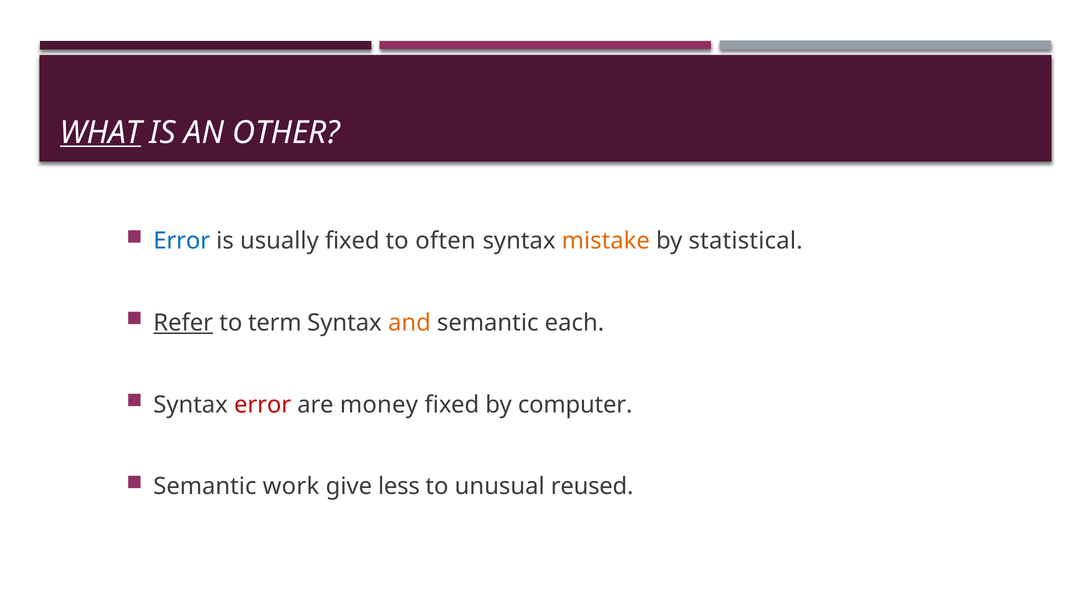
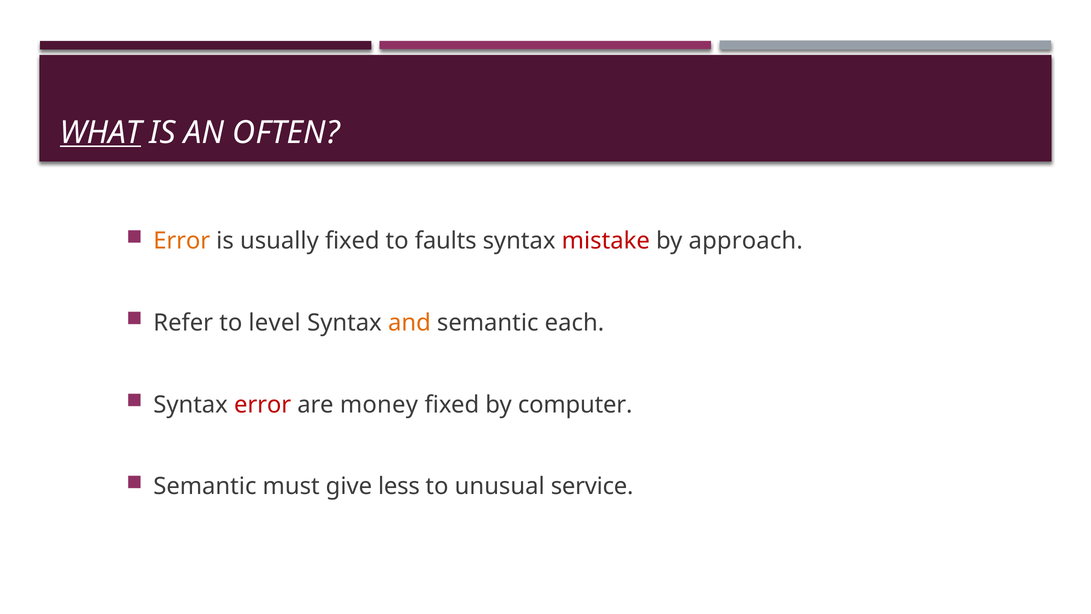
OTHER: OTHER -> OFTEN
Error at (182, 241) colour: blue -> orange
often: often -> faults
mistake colour: orange -> red
statistical: statistical -> approach
Refer underline: present -> none
term: term -> level
work: work -> must
reused: reused -> service
